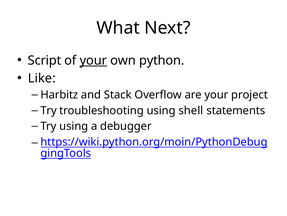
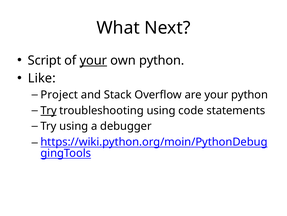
Harbitz: Harbitz -> Project
your project: project -> python
Try at (49, 110) underline: none -> present
shell: shell -> code
